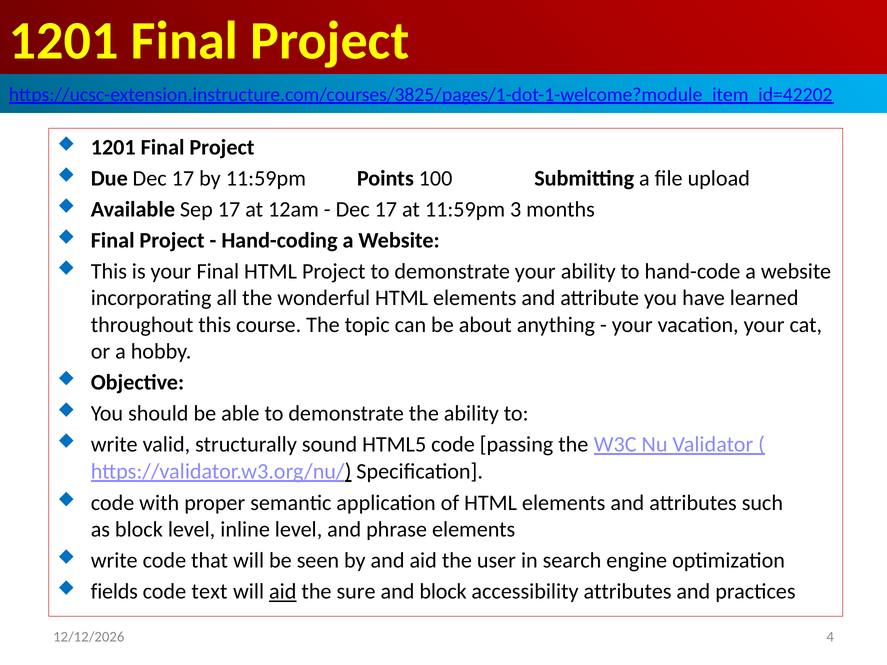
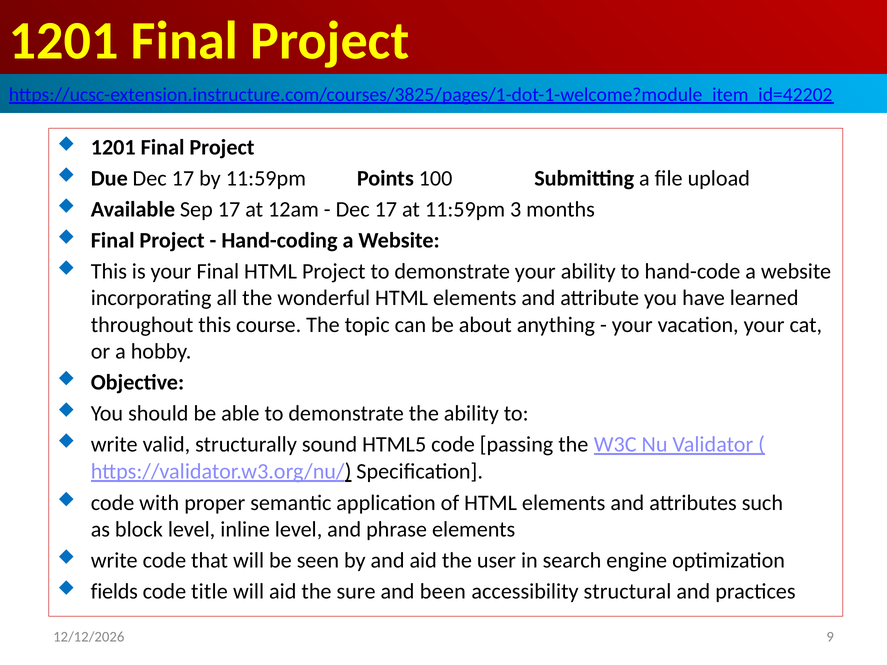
text: text -> title
aid at (283, 592) underline: present -> none
and block: block -> been
accessibility attributes: attributes -> structural
4: 4 -> 9
